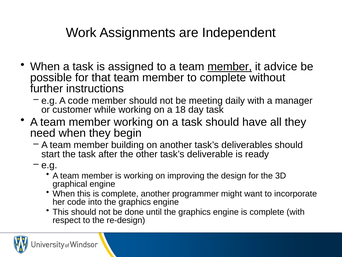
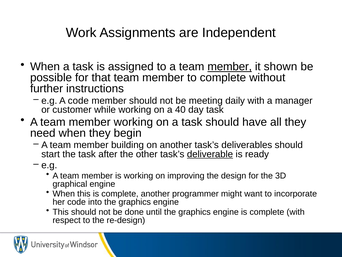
advice: advice -> shown
18: 18 -> 40
deliverable underline: none -> present
